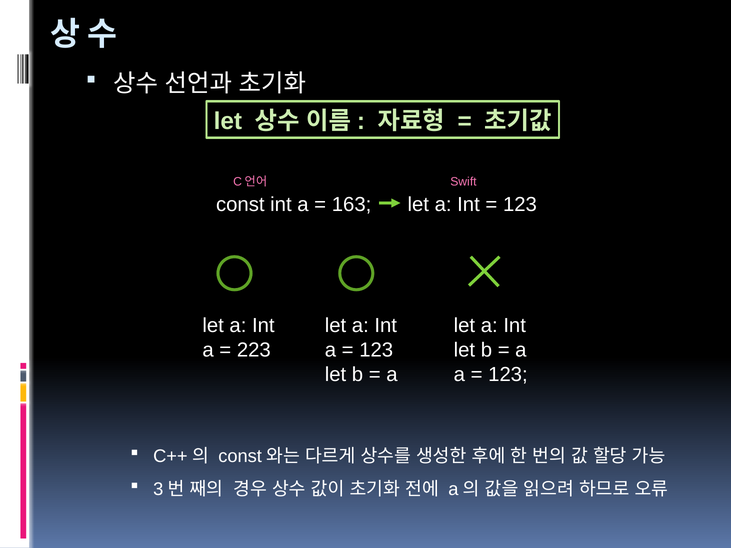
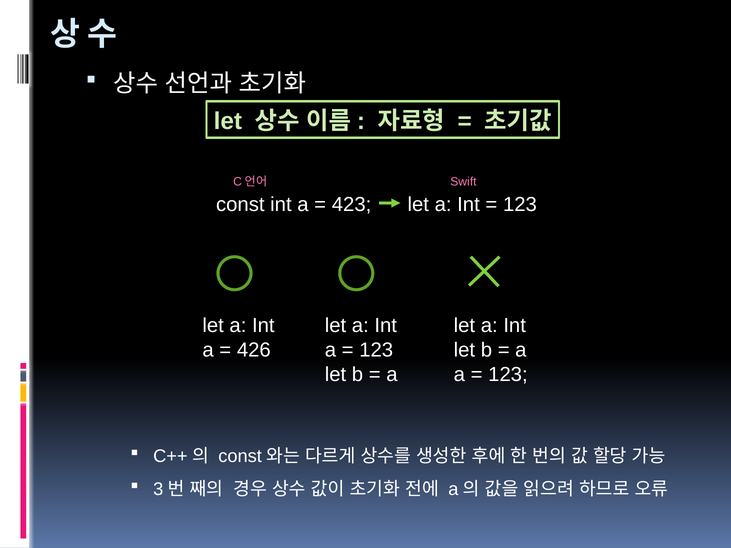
163: 163 -> 423
223: 223 -> 426
